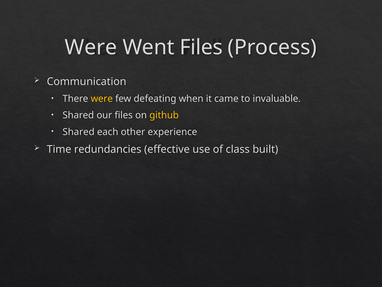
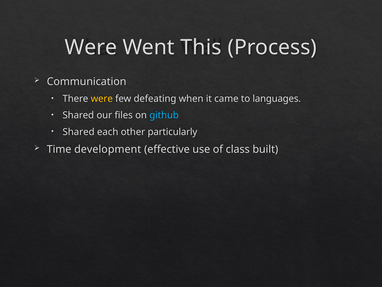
Went Files: Files -> This
invaluable: invaluable -> languages
github colour: yellow -> light blue
experience: experience -> particularly
redundancies: redundancies -> development
